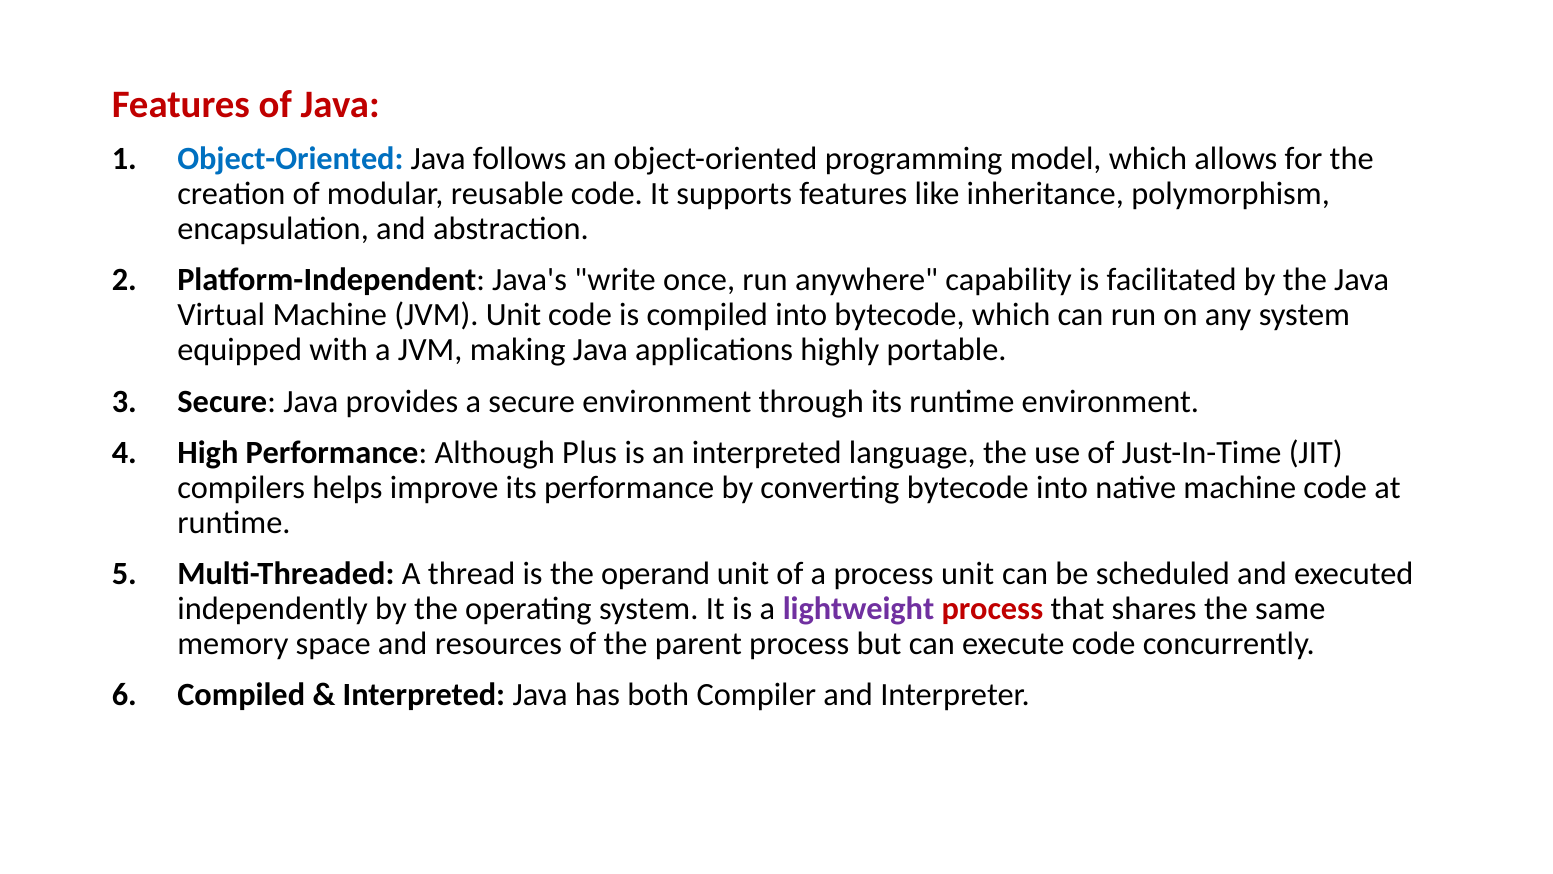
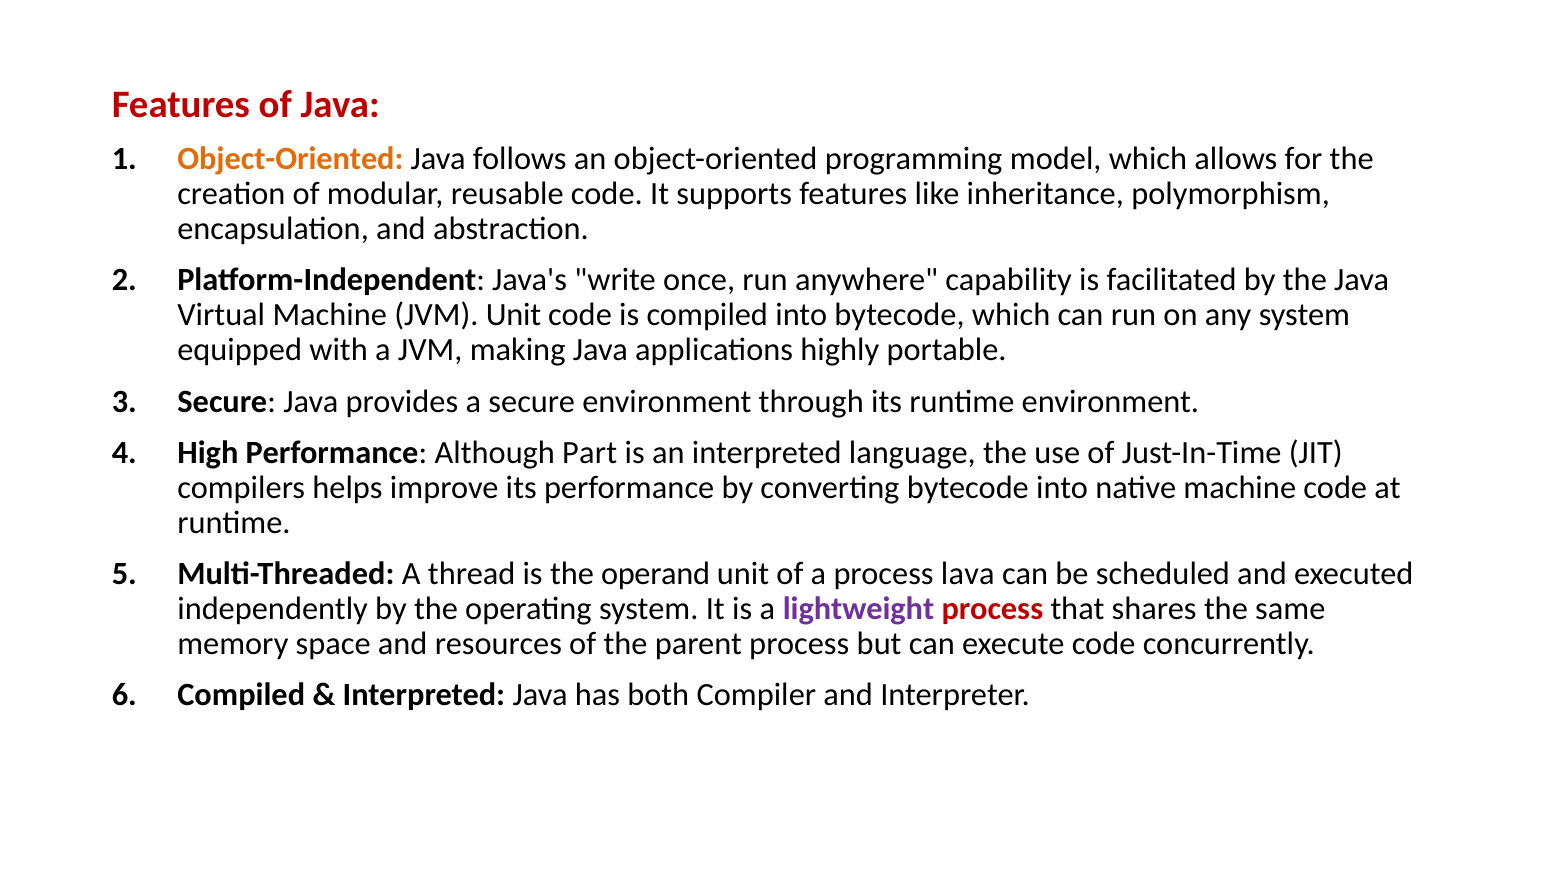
Object-Oriented at (290, 159) colour: blue -> orange
Plus: Plus -> Part
process unit: unit -> lava
